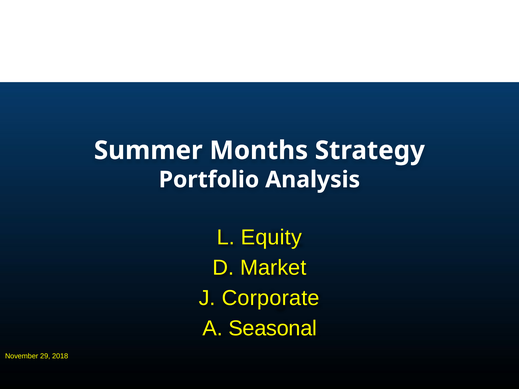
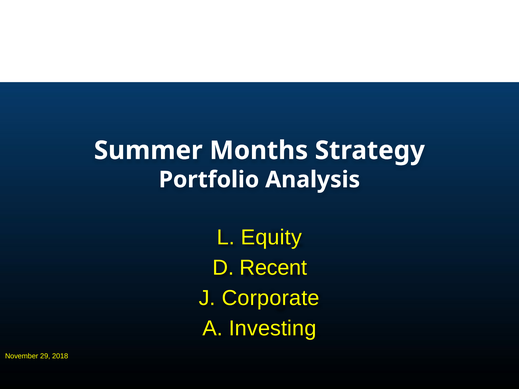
Market: Market -> Recent
Seasonal: Seasonal -> Investing
